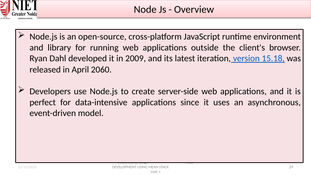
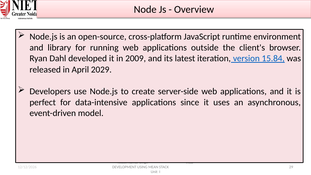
15.18: 15.18 -> 15.84
2060: 2060 -> 2029
